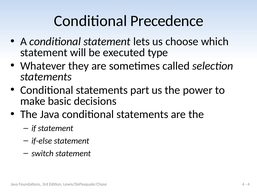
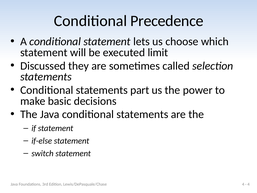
type: type -> limit
Whatever: Whatever -> Discussed
